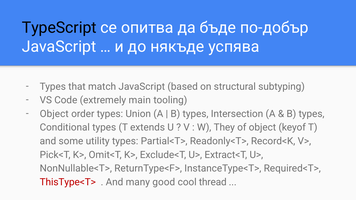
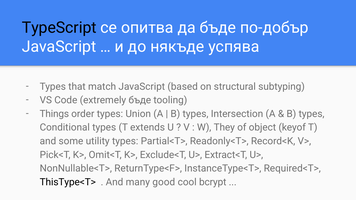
extremely main: main -> бъде
Object at (54, 114): Object -> Things
ThisType<T> colour: red -> black
thread: thread -> bcrypt
